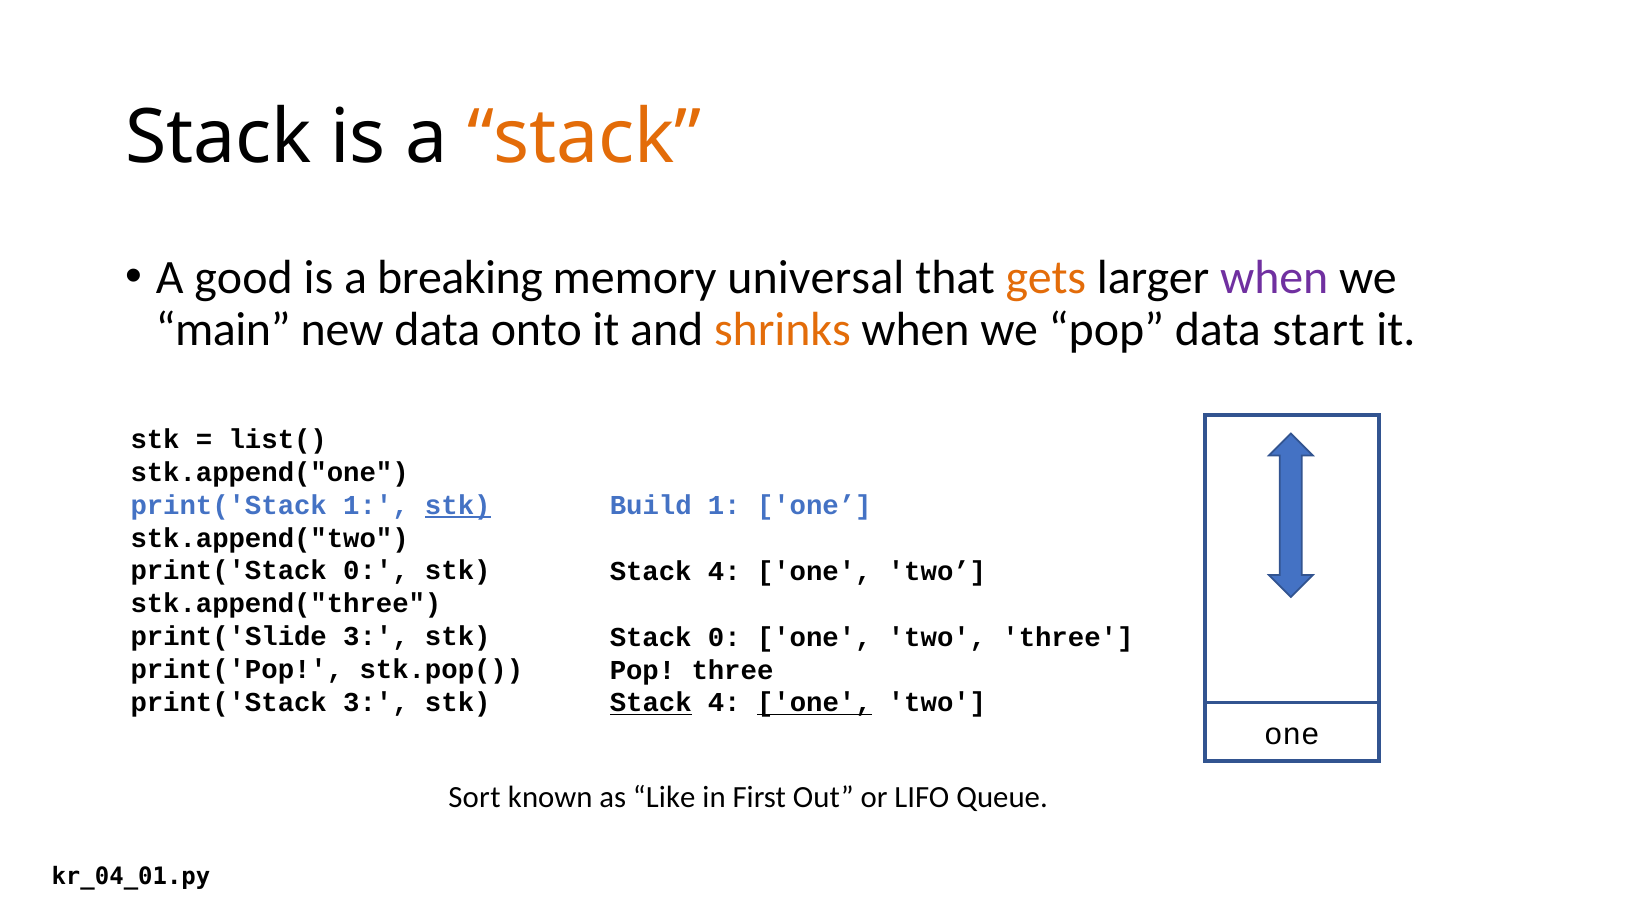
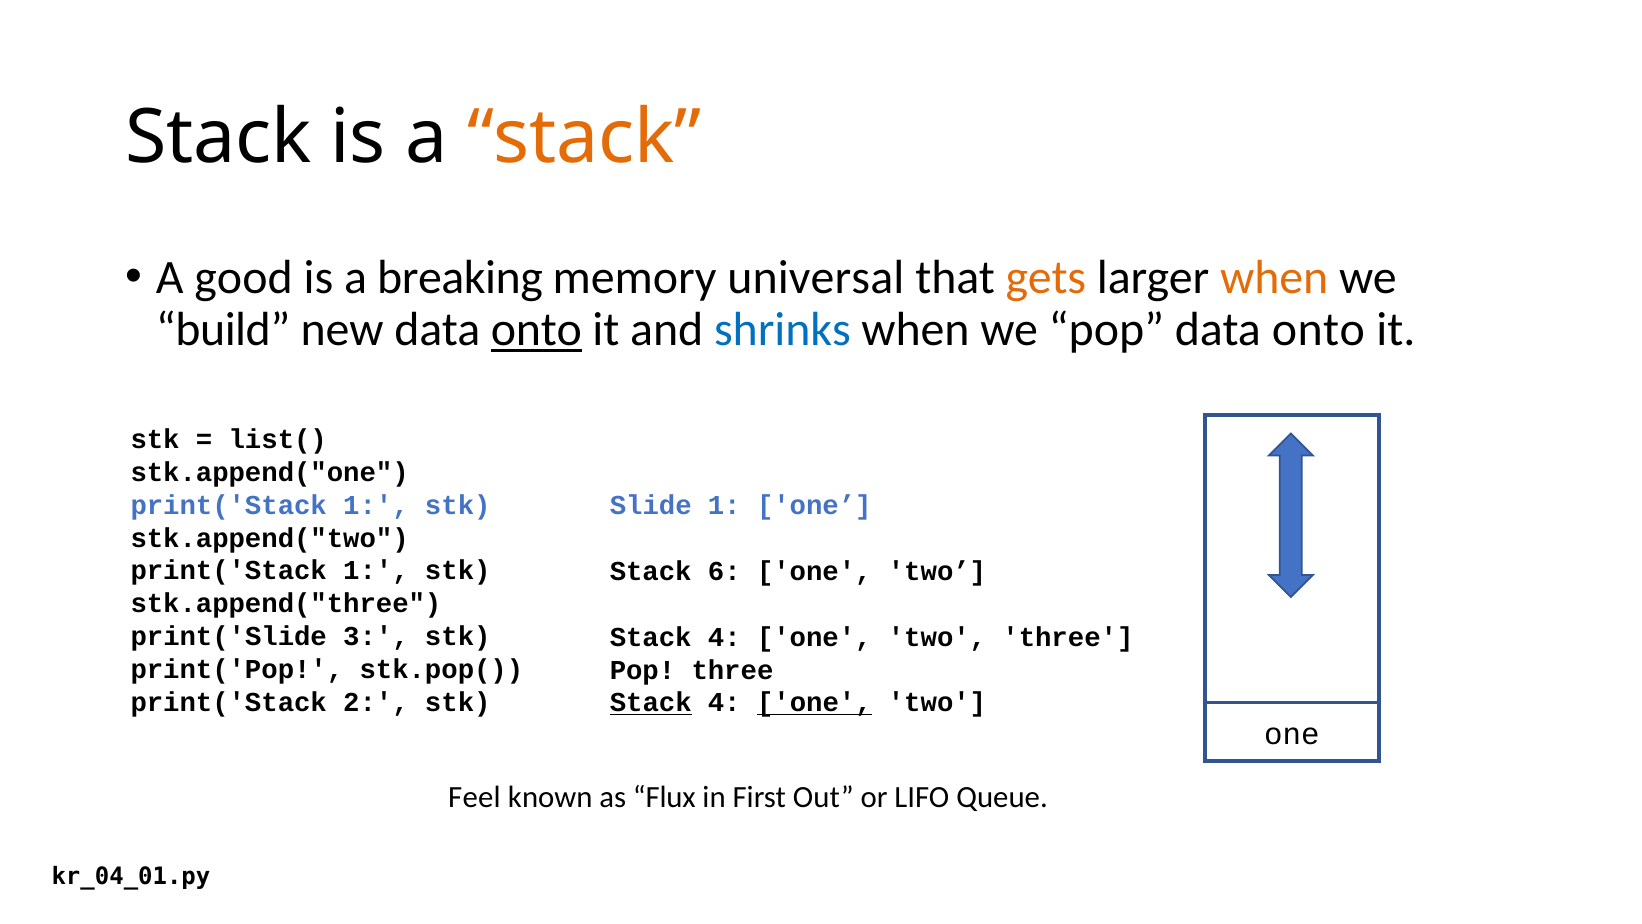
when at (1274, 278) colour: purple -> orange
main: main -> build
onto at (536, 329) underline: none -> present
shrinks colour: orange -> blue
pop data start: start -> onto
stk at (458, 505) underline: present -> none
Build: Build -> Slide
0 at (376, 571): 0 -> 1
4 at (724, 571): 4 -> 6
0 at (724, 637): 0 -> 4
print('Stack 3: 3 -> 2
Sort: Sort -> Feel
Like: Like -> Flux
